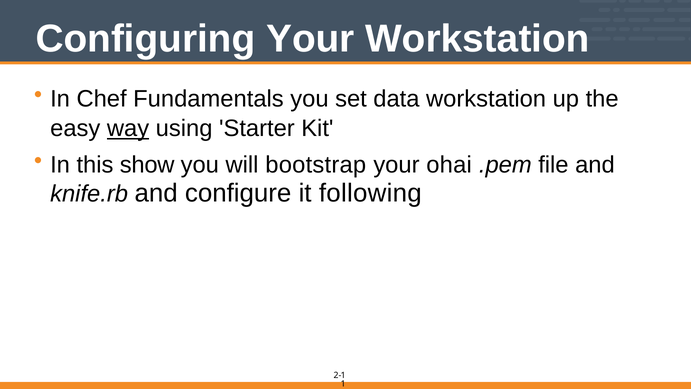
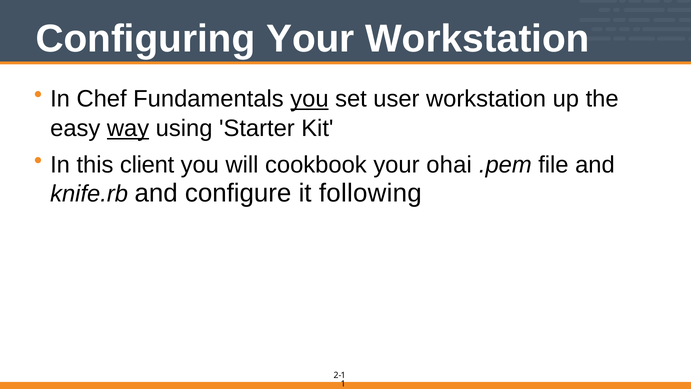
you at (309, 99) underline: none -> present
data: data -> user
show: show -> client
bootstrap: bootstrap -> cookbook
